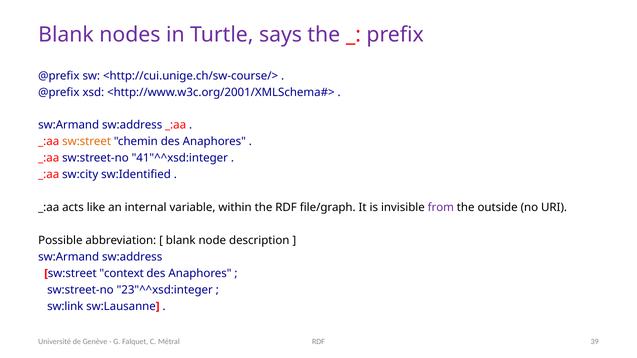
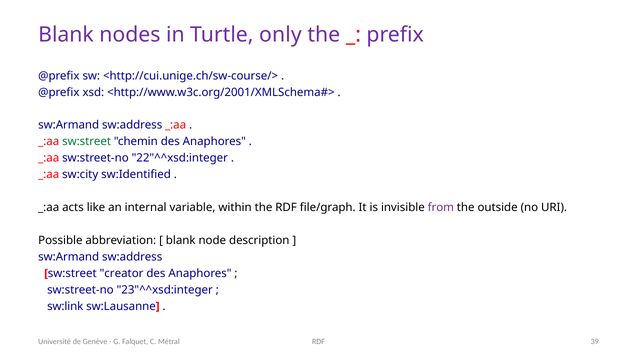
says: says -> only
sw:street at (87, 142) colour: orange -> green
41"^^xsd:integer: 41"^^xsd:integer -> 22"^^xsd:integer
context: context -> creator
